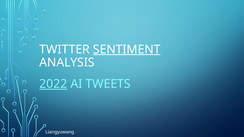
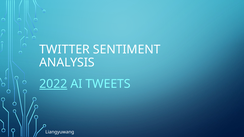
SENTIMENT underline: present -> none
